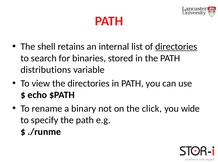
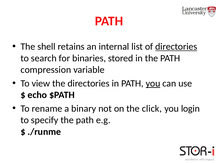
distributions: distributions -> compression
you at (153, 84) underline: none -> present
wide: wide -> login
